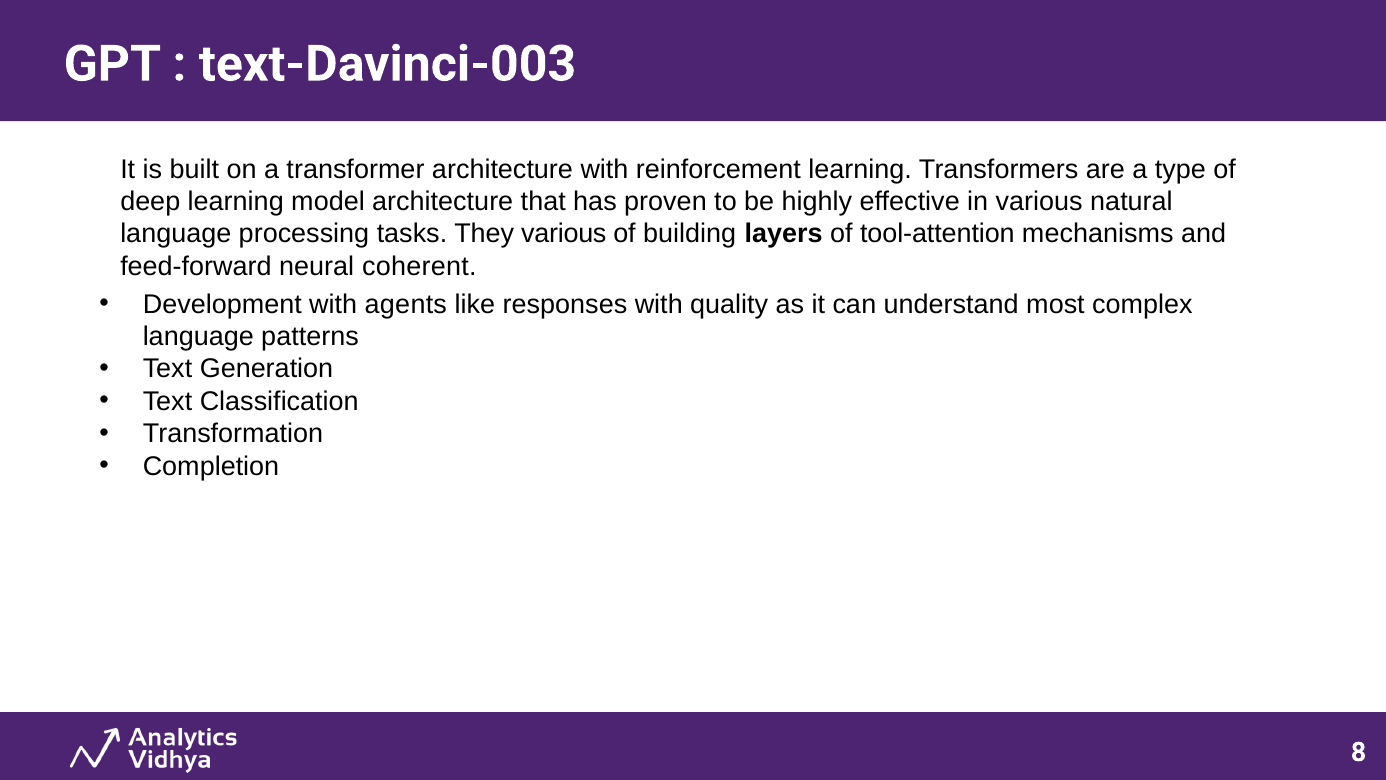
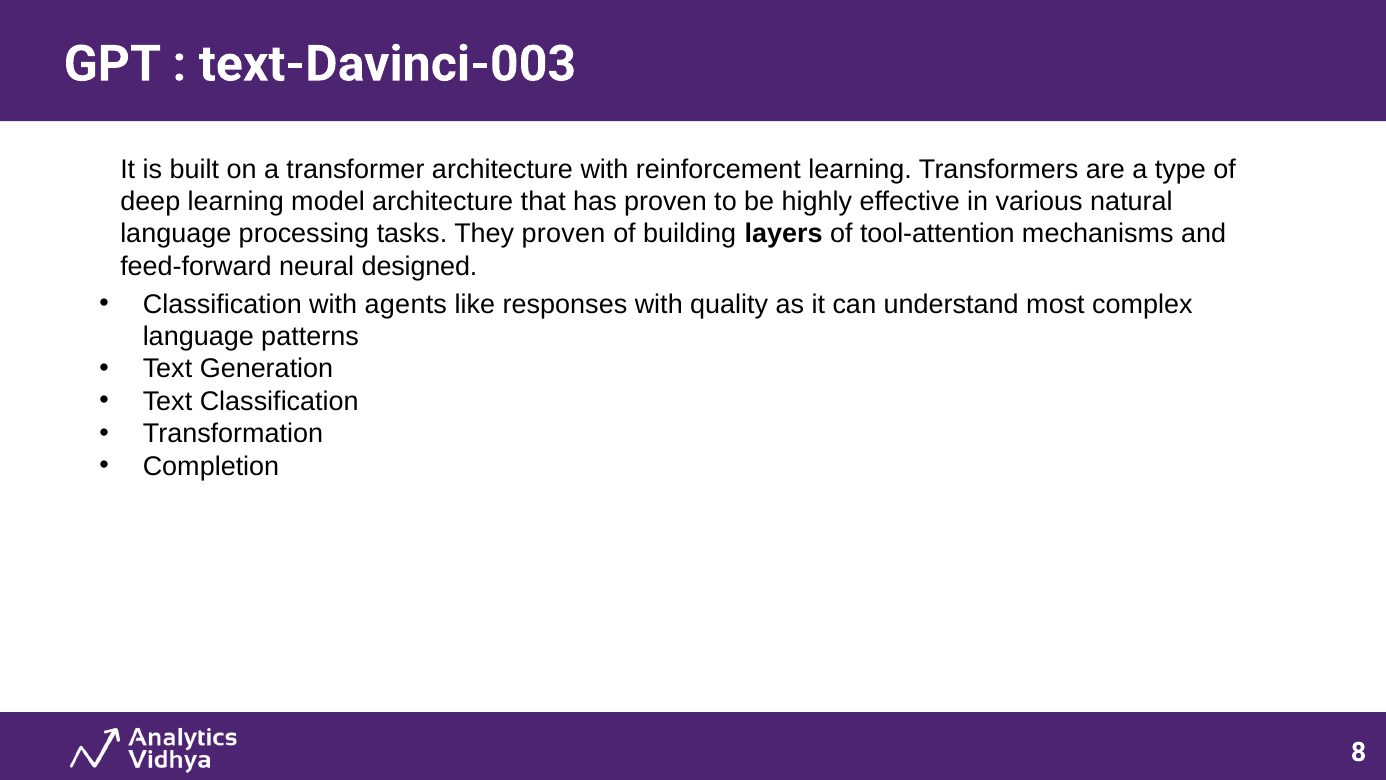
They various: various -> proven
coherent: coherent -> designed
Development at (222, 304): Development -> Classification
